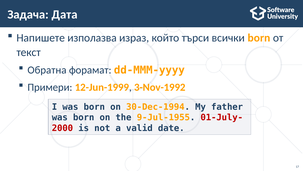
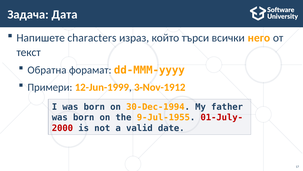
изполазва: изполазва -> characters
всички born: born -> него
3-Nov-1992: 3-Nov-1992 -> 3-Nov-1912
